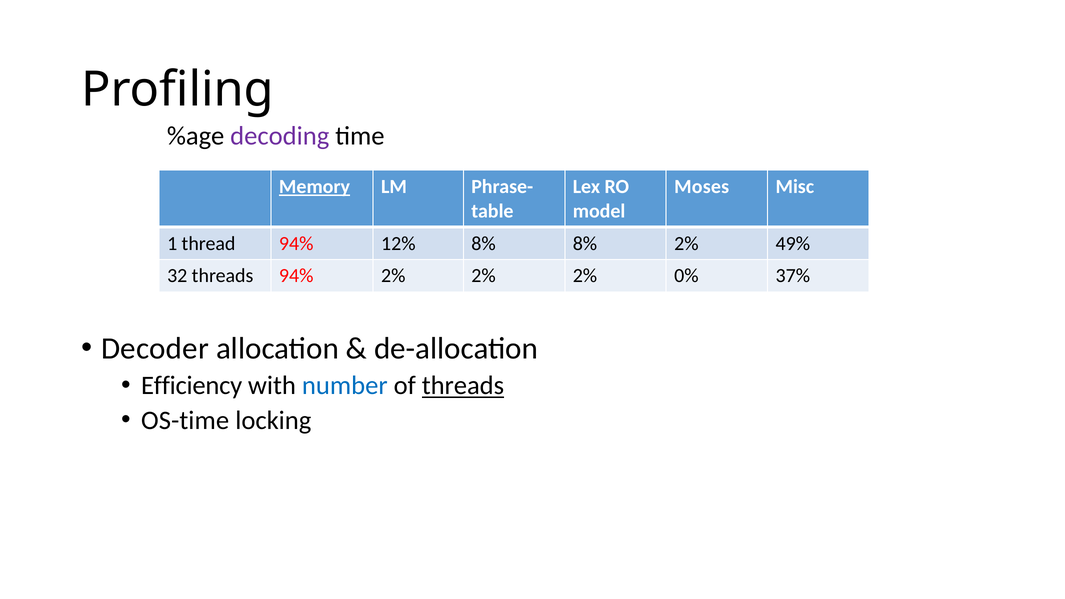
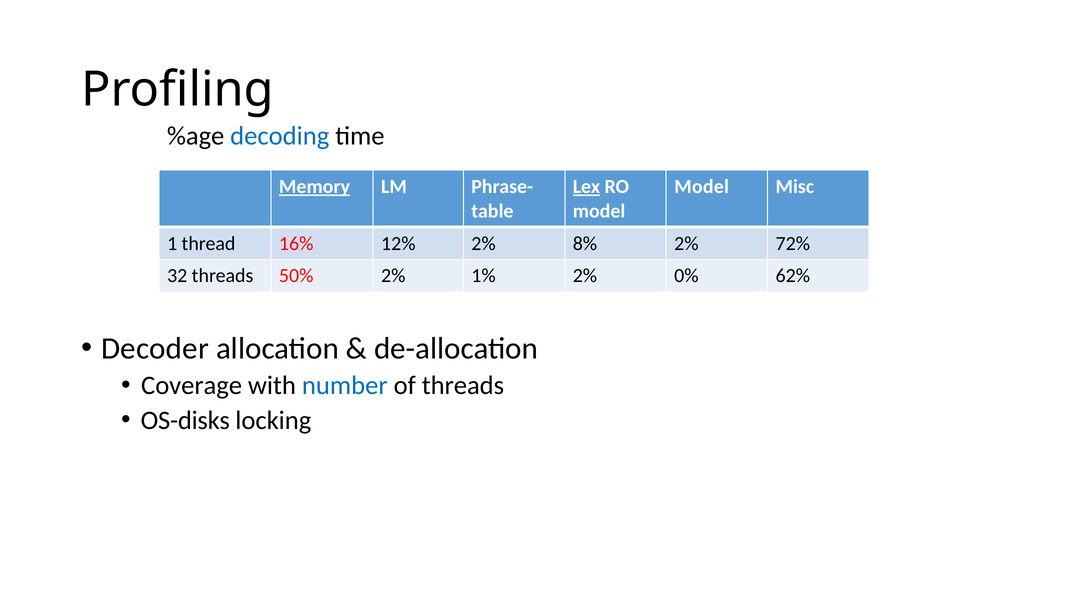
decoding colour: purple -> blue
Lex underline: none -> present
Moses at (702, 187): Moses -> Model
thread 94%: 94% -> 16%
12% 8%: 8% -> 2%
49%: 49% -> 72%
threads 94%: 94% -> 50%
2% at (484, 276): 2% -> 1%
37%: 37% -> 62%
Efficiency: Efficiency -> Coverage
threads at (463, 386) underline: present -> none
OS-time: OS-time -> OS-disks
